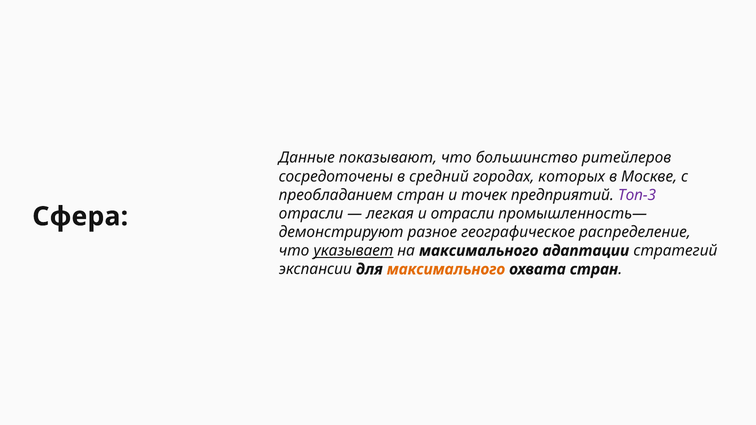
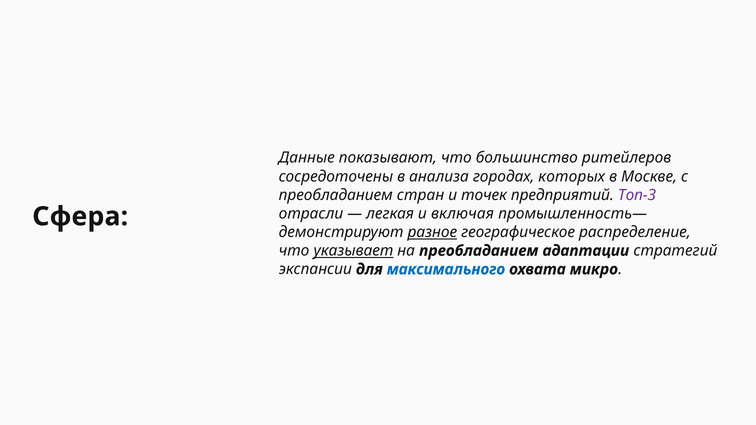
средний: средний -> анализа
и отрасли: отрасли -> включая
разное underline: none -> present
на максимального: максимального -> преобладанием
максимального at (446, 269) colour: orange -> blue
охвата стран: стран -> микро
